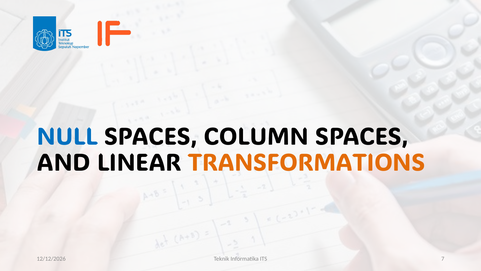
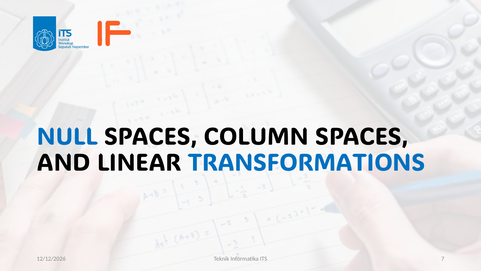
TRANSFORMATIONS colour: orange -> blue
